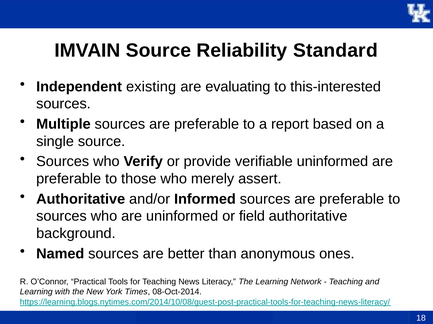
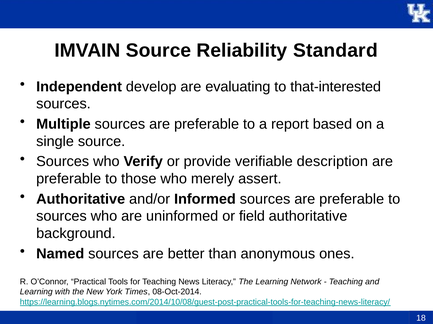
existing: existing -> develop
this-interested: this-interested -> that-interested
verifiable uninformed: uninformed -> description
